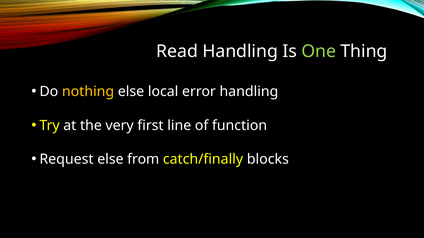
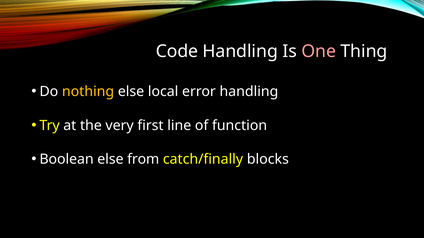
Read: Read -> Code
One colour: light green -> pink
Request: Request -> Boolean
